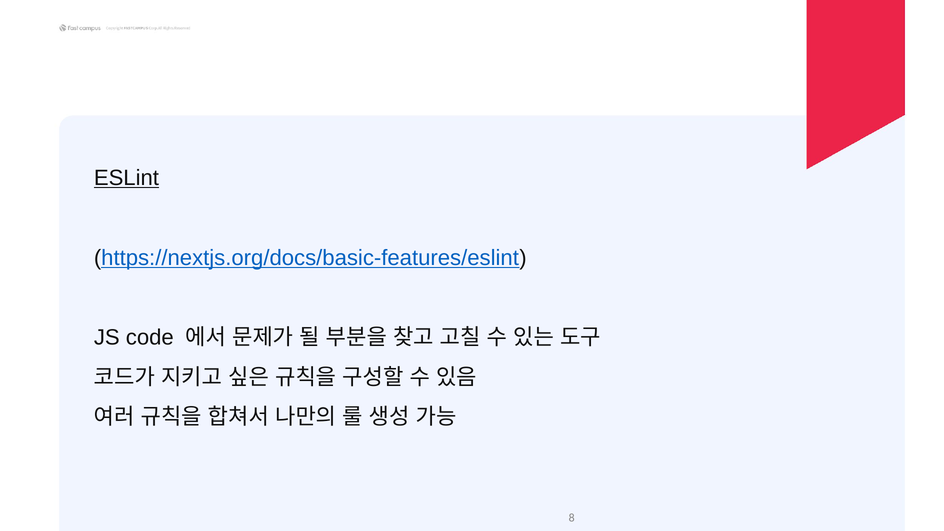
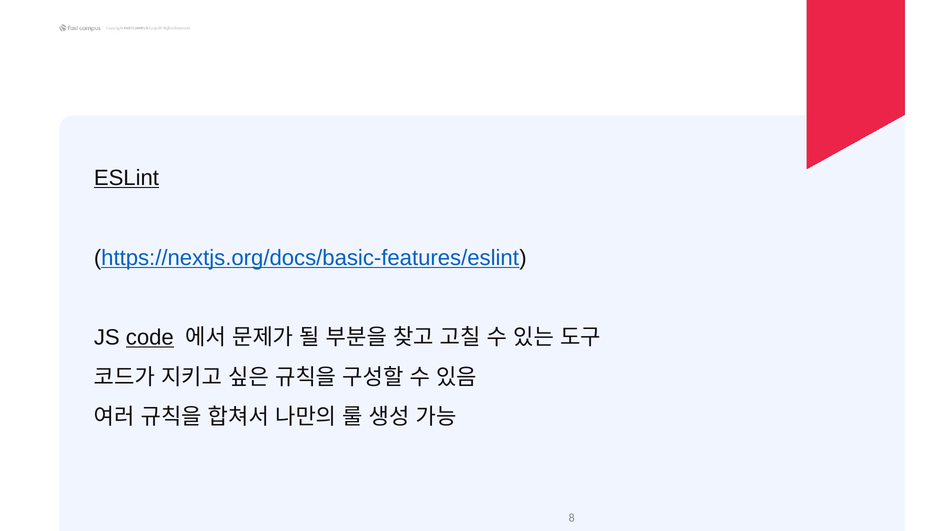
code underline: none -> present
